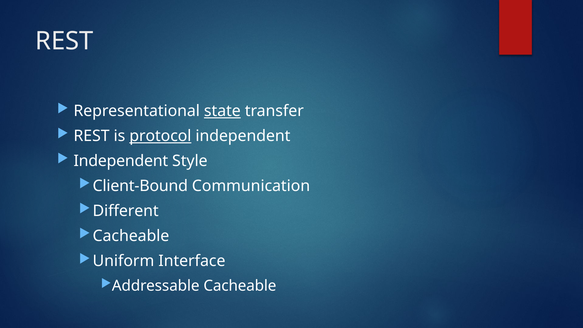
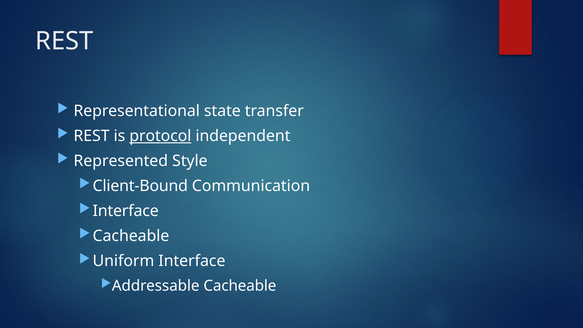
state underline: present -> none
Independent at (121, 161): Independent -> Represented
Different at (126, 211): Different -> Interface
